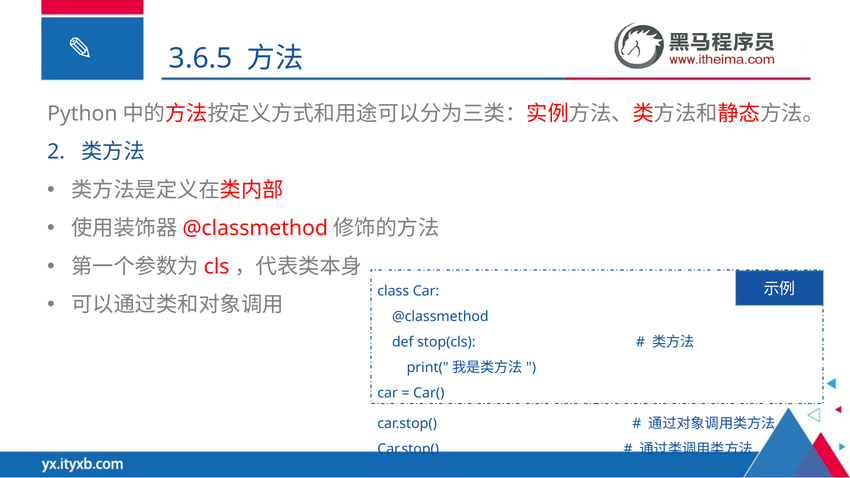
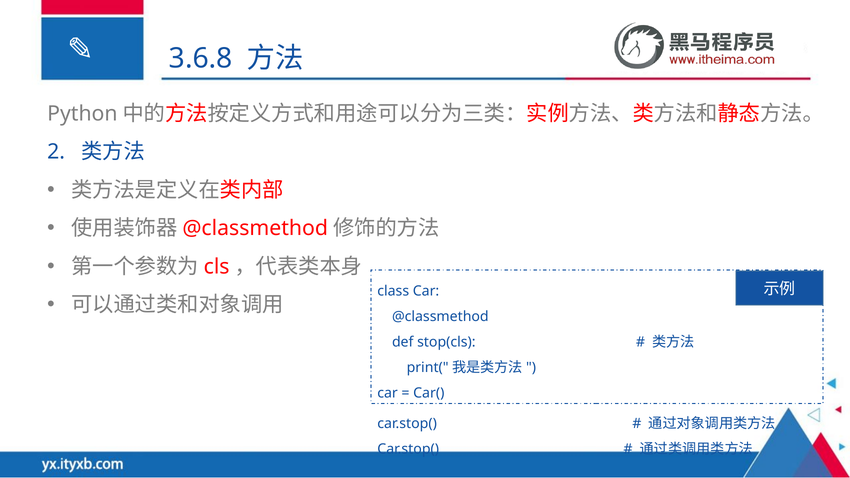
3.6.5: 3.6.5 -> 3.6.8
